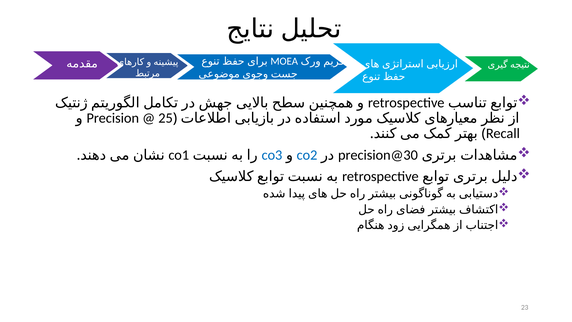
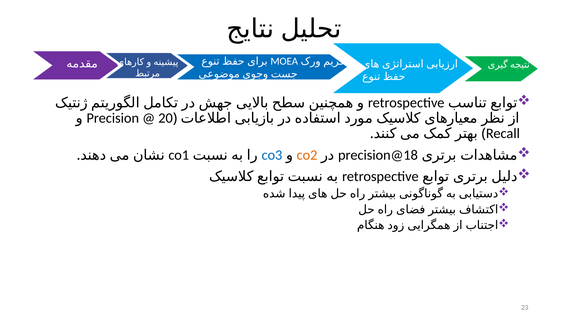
25: 25 -> 20
co2 colour: blue -> orange
precision@30: precision@30 -> precision@18
